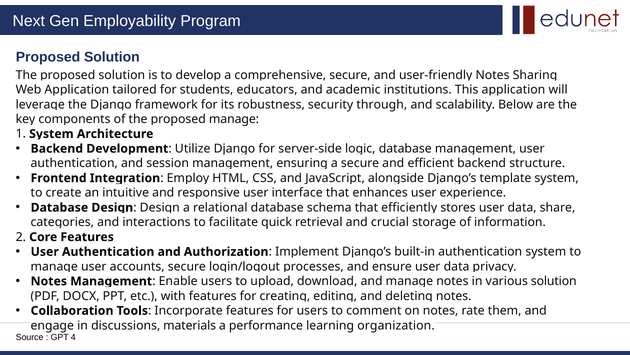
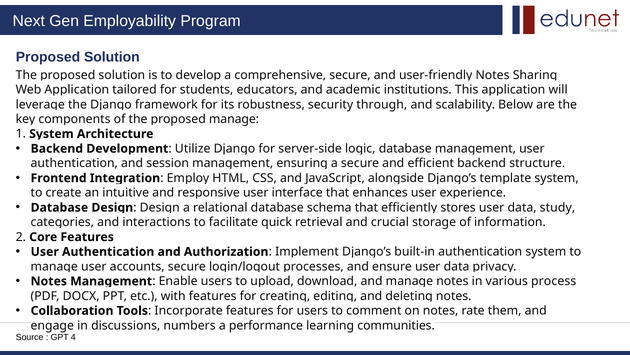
share: share -> study
various solution: solution -> process
materials: materials -> numbers
organization: organization -> communities
